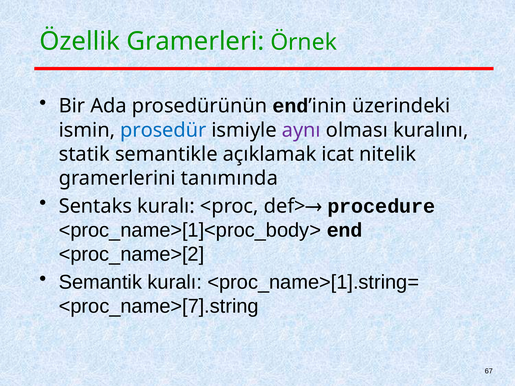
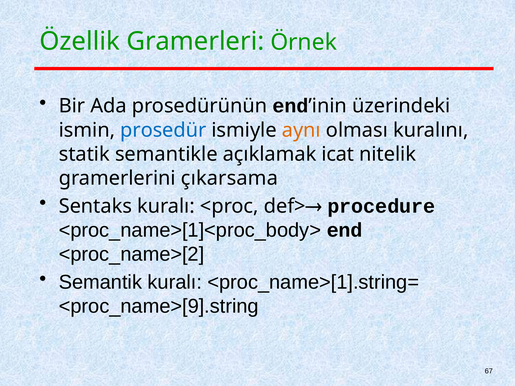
aynı colour: purple -> orange
tanımında: tanımında -> çıkarsama
<proc_name>[7].string: <proc_name>[7].string -> <proc_name>[9].string
